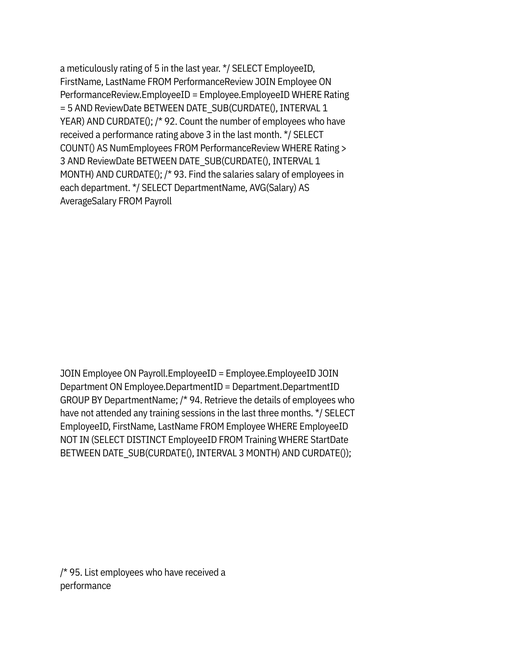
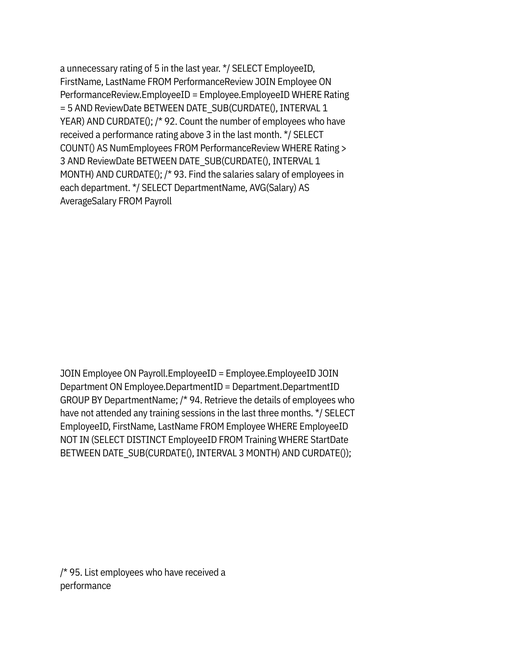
meticulously: meticulously -> unnecessary
